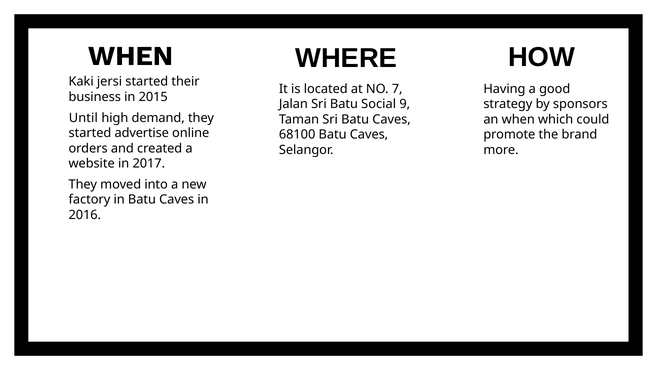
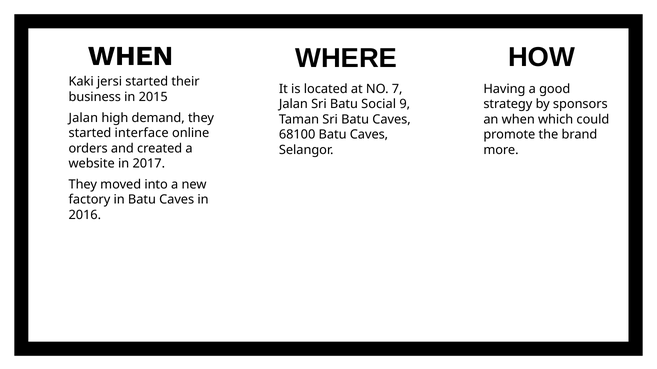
Until at (83, 118): Until -> Jalan
advertise: advertise -> interface
